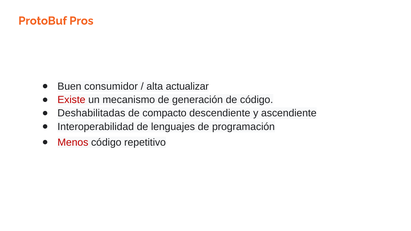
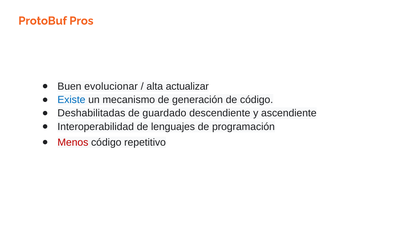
consumidor: consumidor -> evolucionar
Existe colour: red -> blue
compacto: compacto -> guardado
